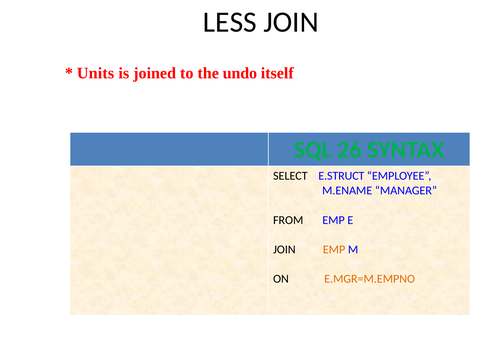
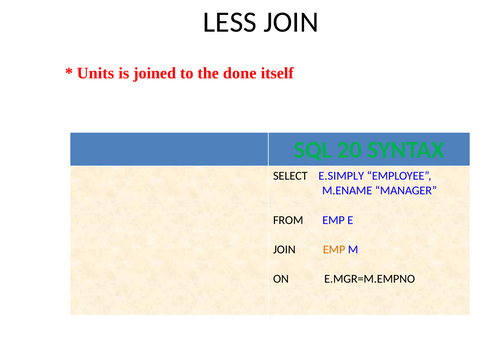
undo: undo -> done
26: 26 -> 20
E.STRUCT: E.STRUCT -> E.SIMPLY
E.MGR=M.EMPNO colour: orange -> black
